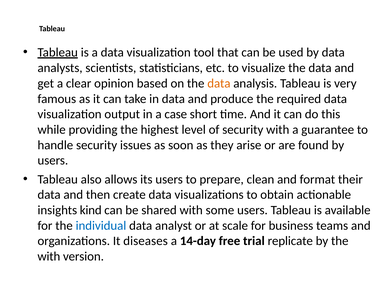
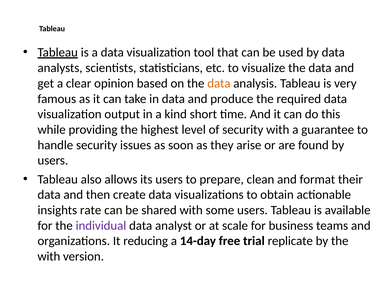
case: case -> kind
kind: kind -> rate
individual colour: blue -> purple
diseases: diseases -> reducing
